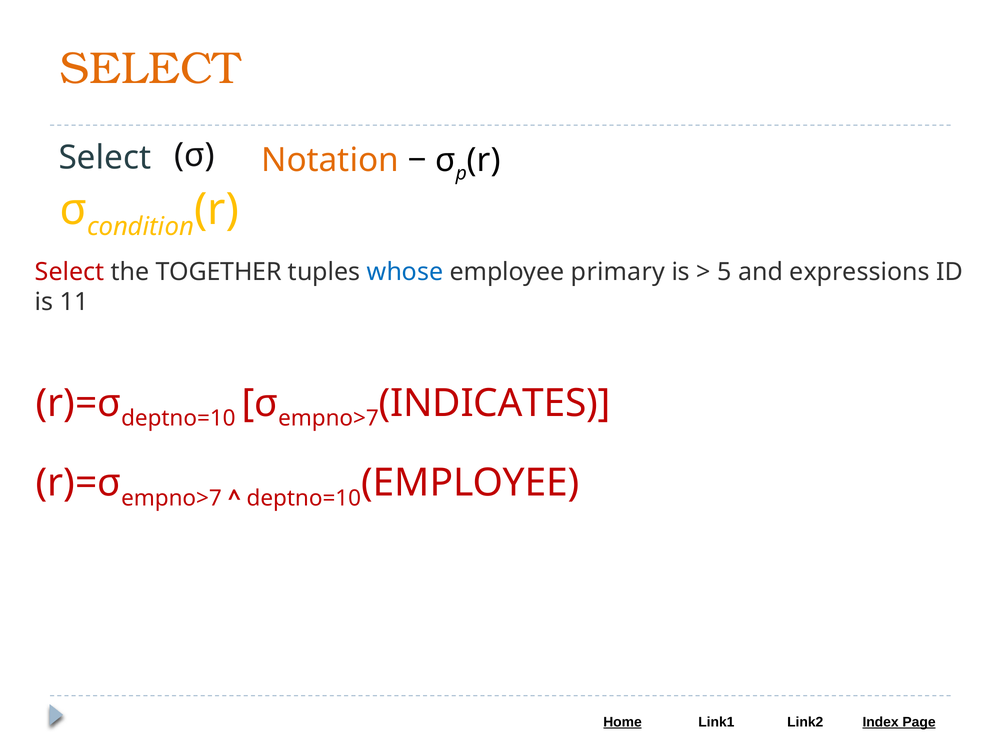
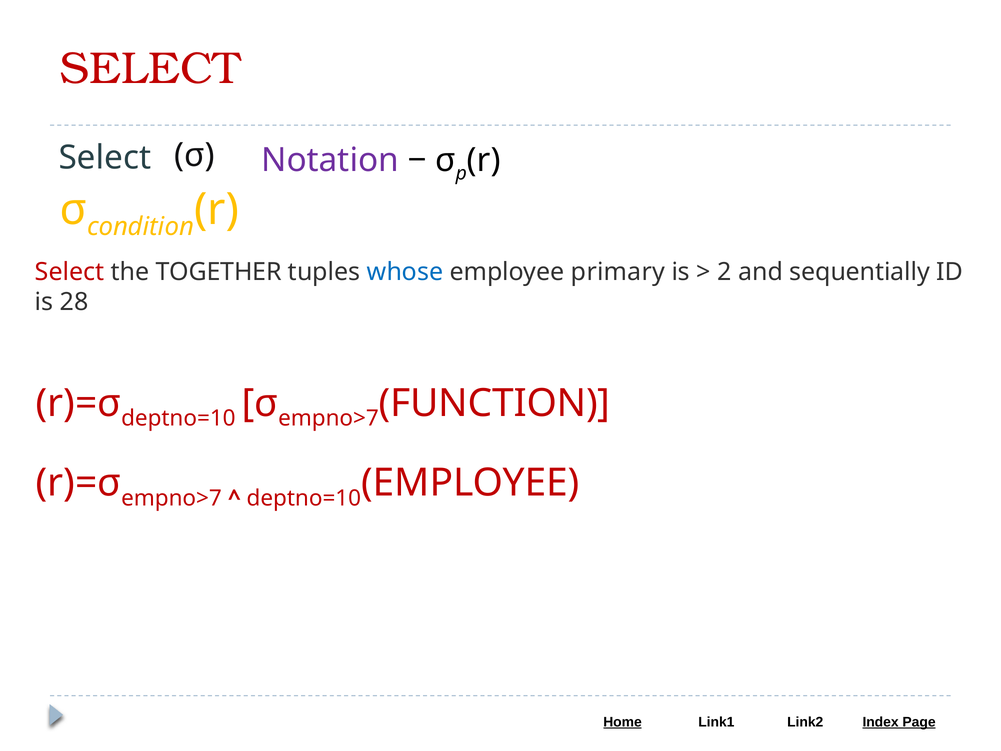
SELECT at (150, 68) colour: orange -> red
Notation colour: orange -> purple
5: 5 -> 2
expressions: expressions -> sequentially
11: 11 -> 28
INDICATES: INDICATES -> FUNCTION
